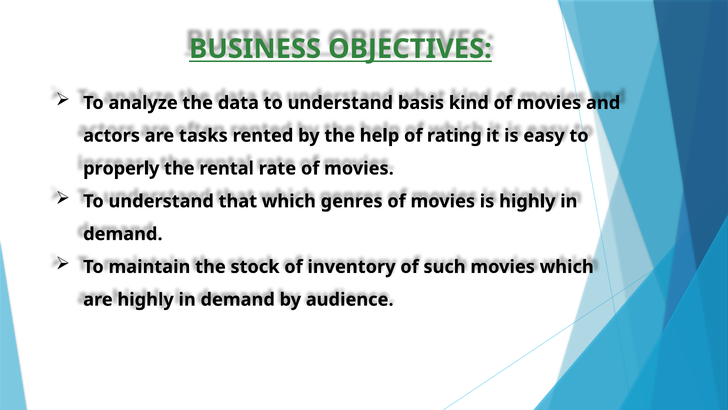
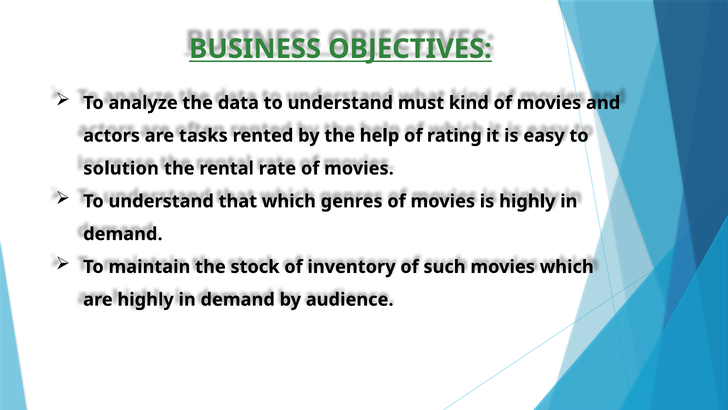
basis: basis -> must
properly: properly -> solution
